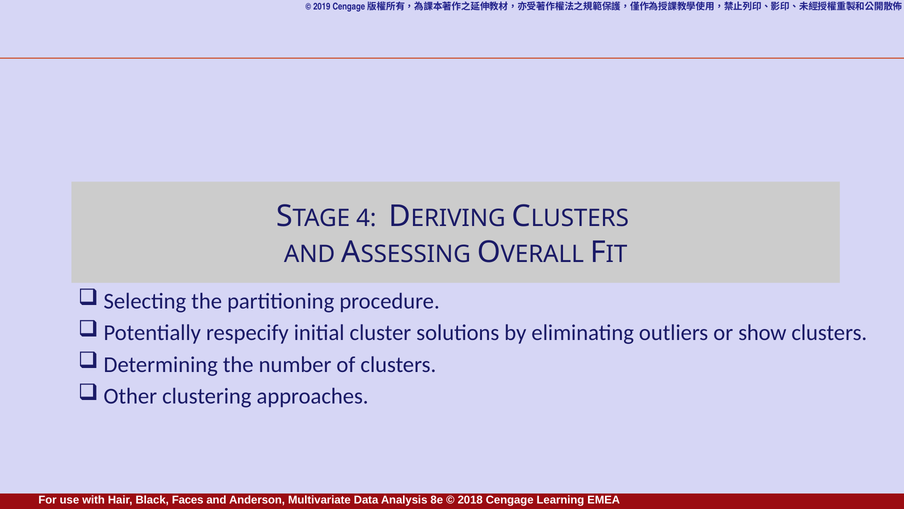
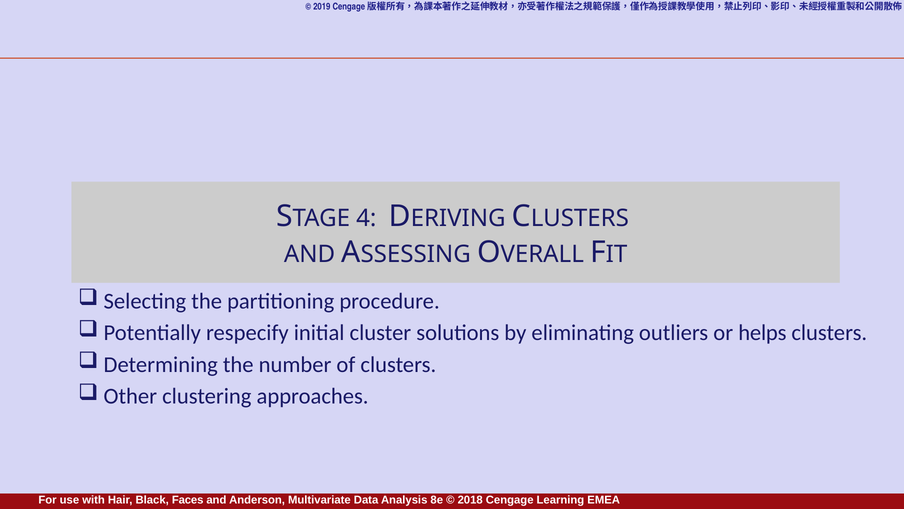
show: show -> helps
